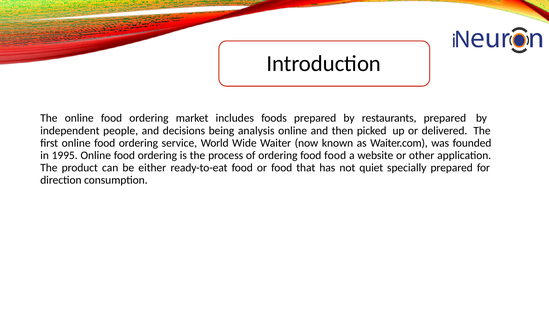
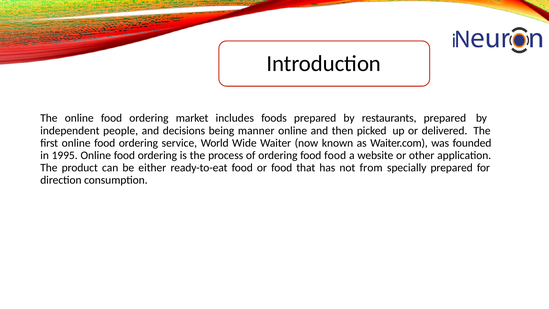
analysis: analysis -> manner
quiet: quiet -> from
